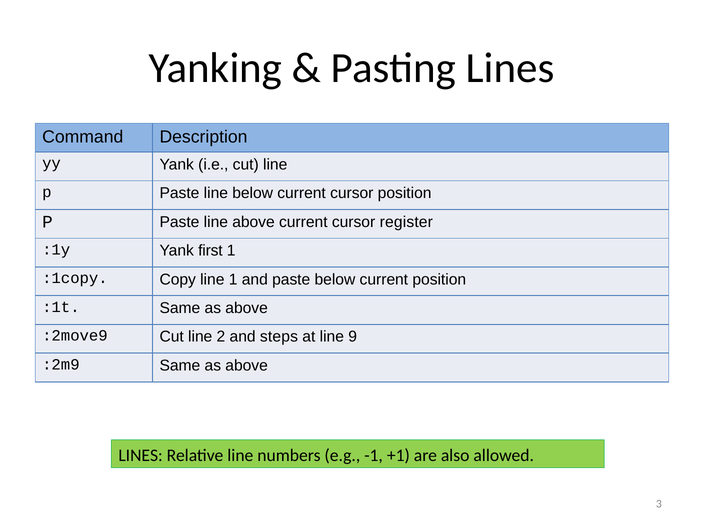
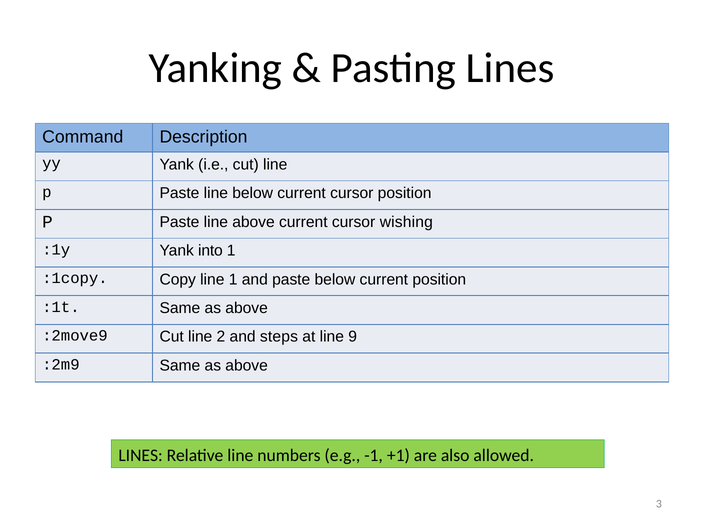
register: register -> wishing
first: first -> into
